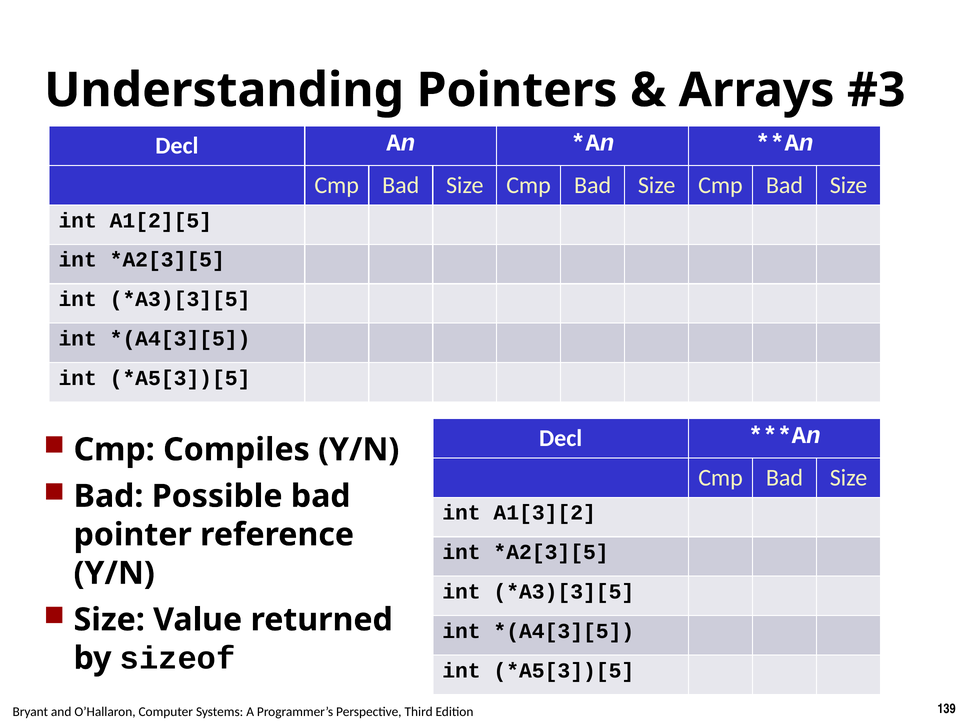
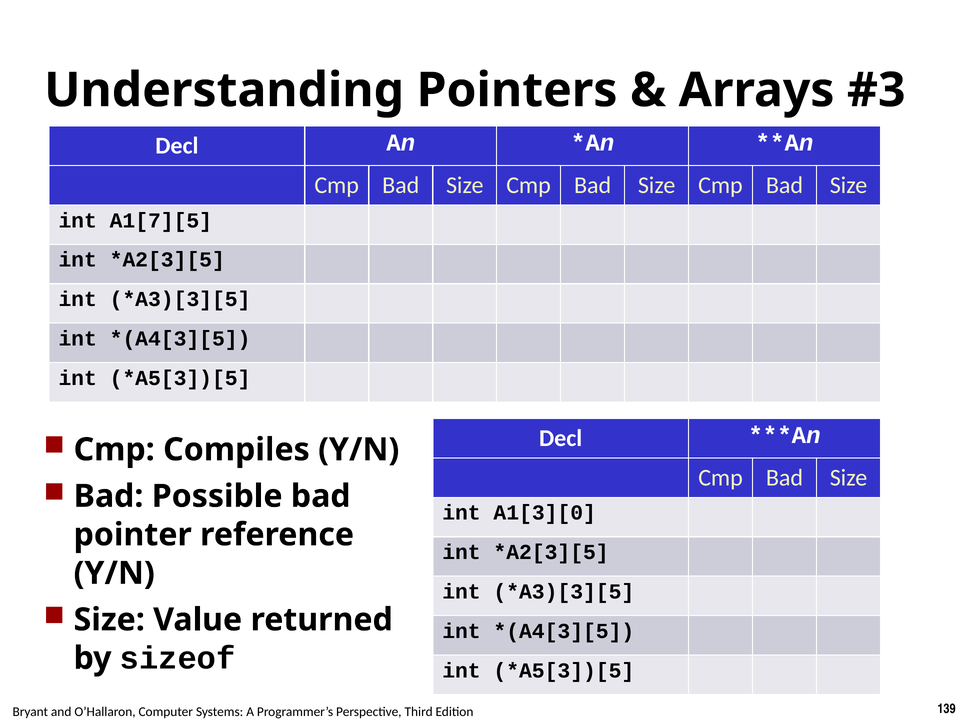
A1[2][5: A1[2][5 -> A1[7][5
A1[3][2: A1[3][2 -> A1[3][0
